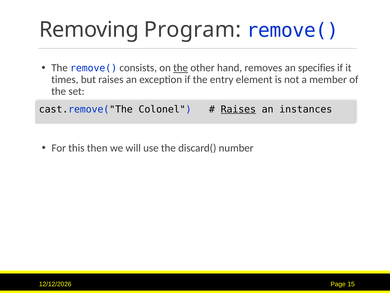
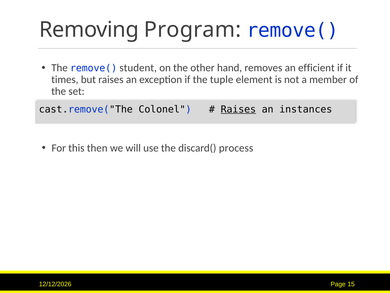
consists: consists -> student
the at (181, 68) underline: present -> none
specifies: specifies -> efficient
entry: entry -> tuple
number: number -> process
